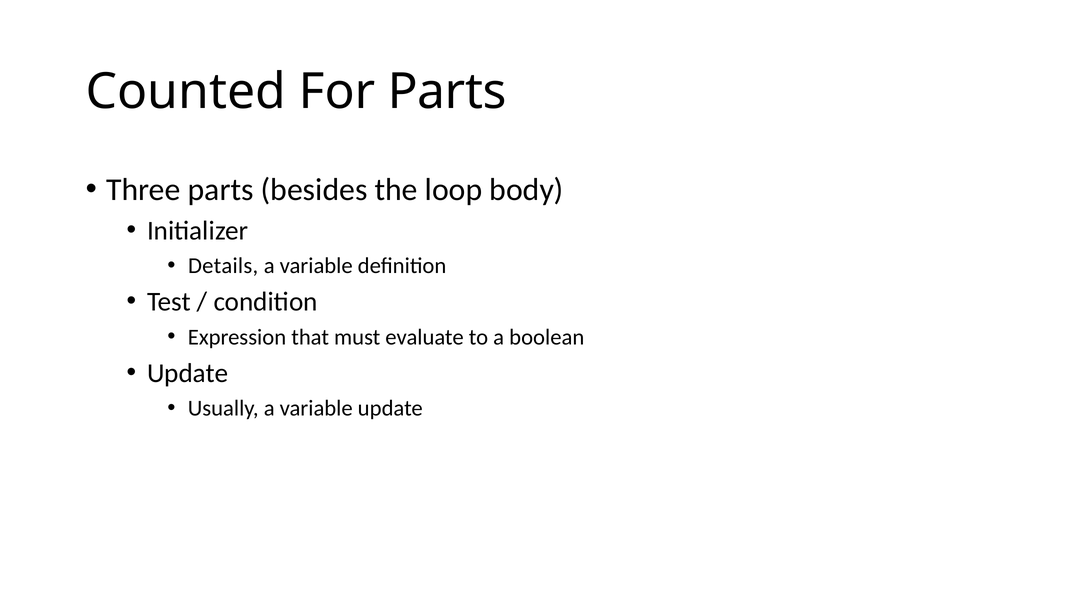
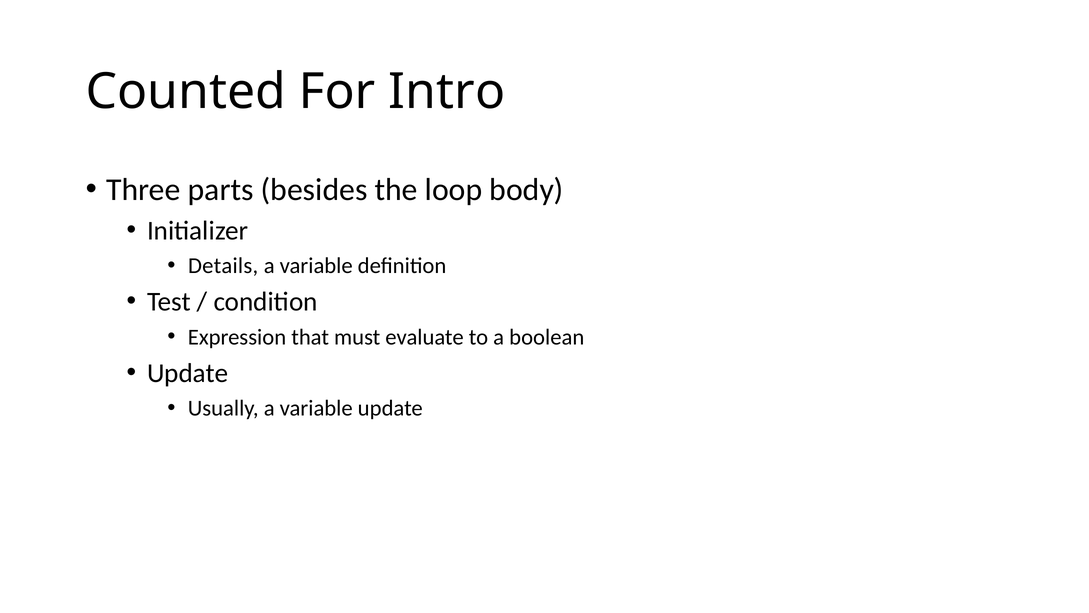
For Parts: Parts -> Intro
